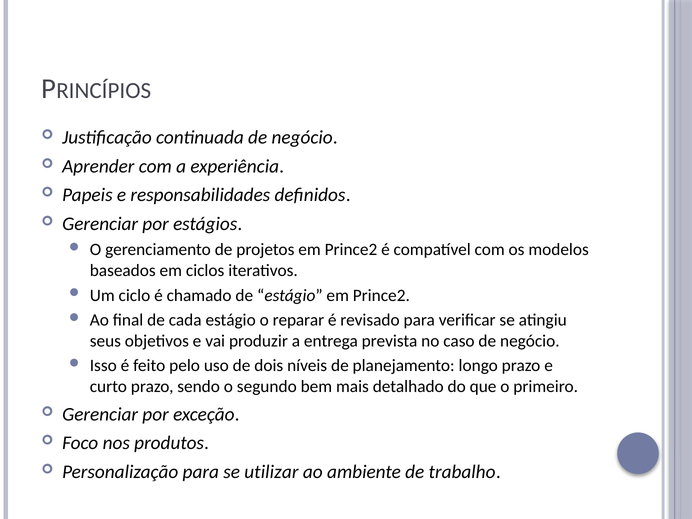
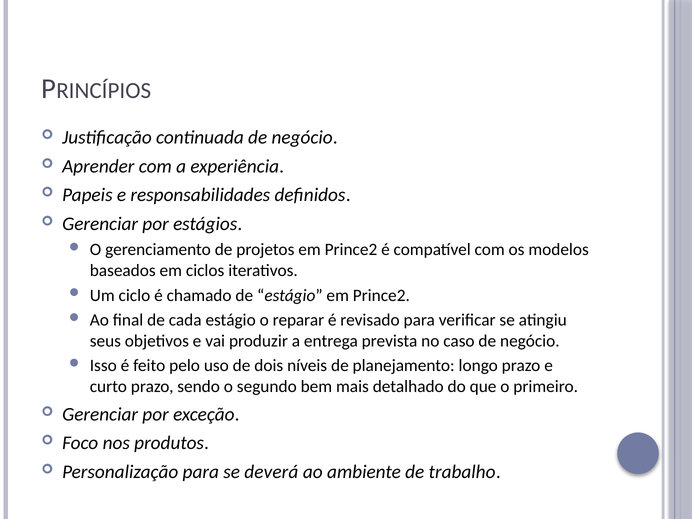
utilizar: utilizar -> deverá
